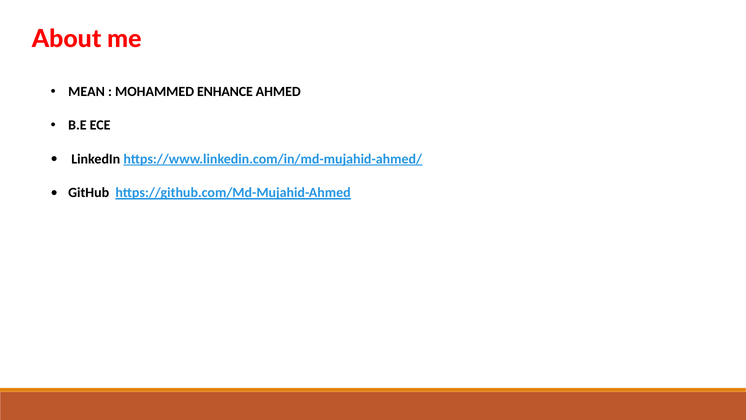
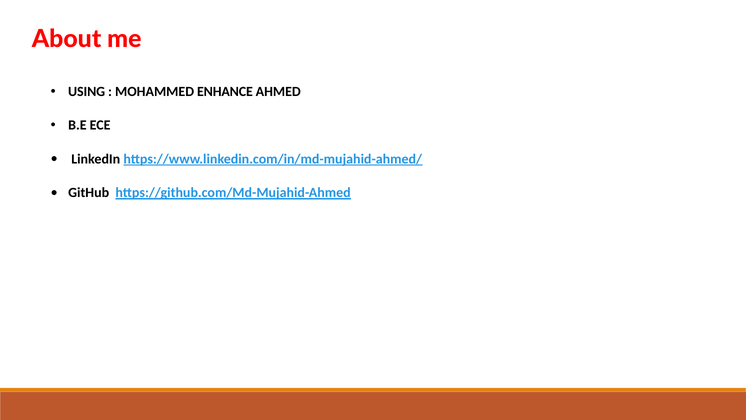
MEAN: MEAN -> USING
